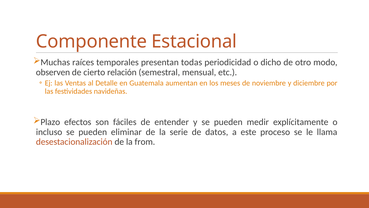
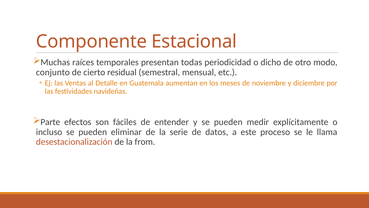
observen: observen -> conjunto
relación: relación -> residual
Plazo: Plazo -> Parte
